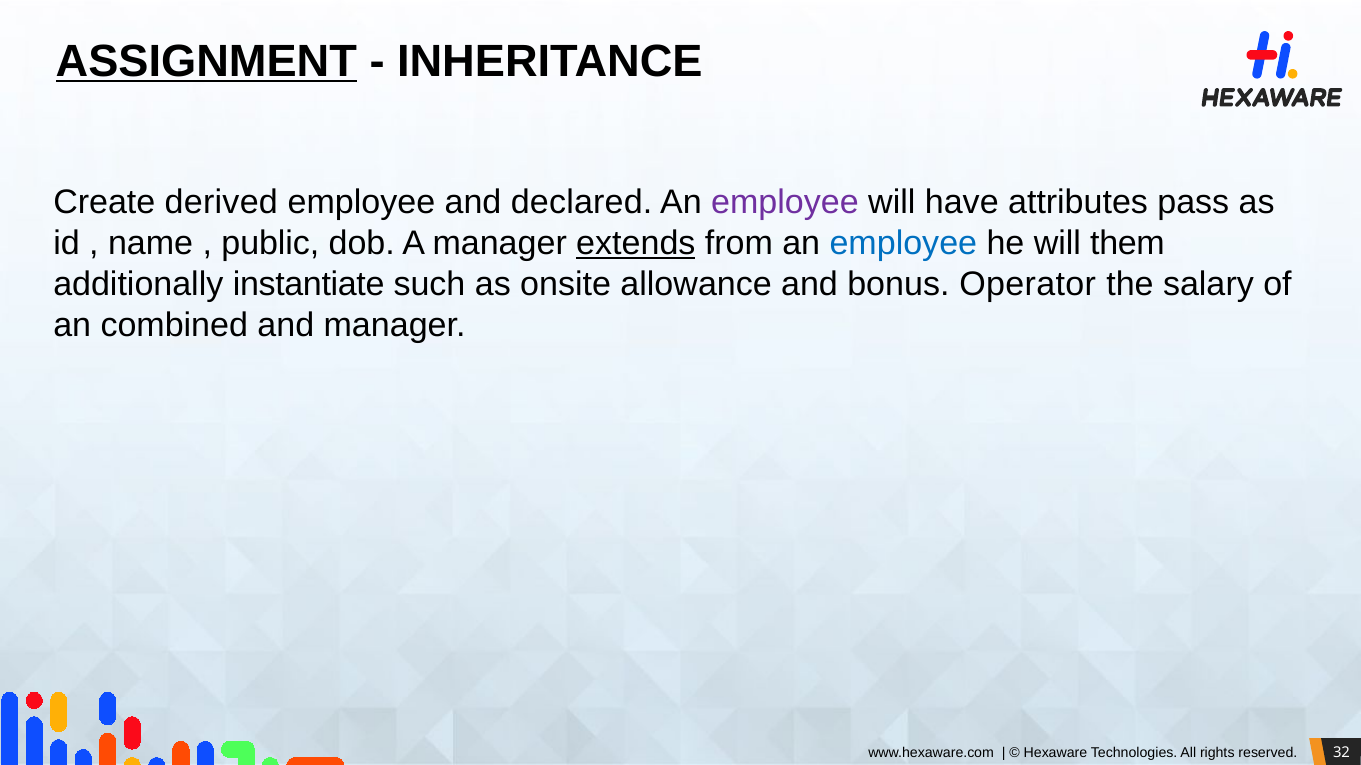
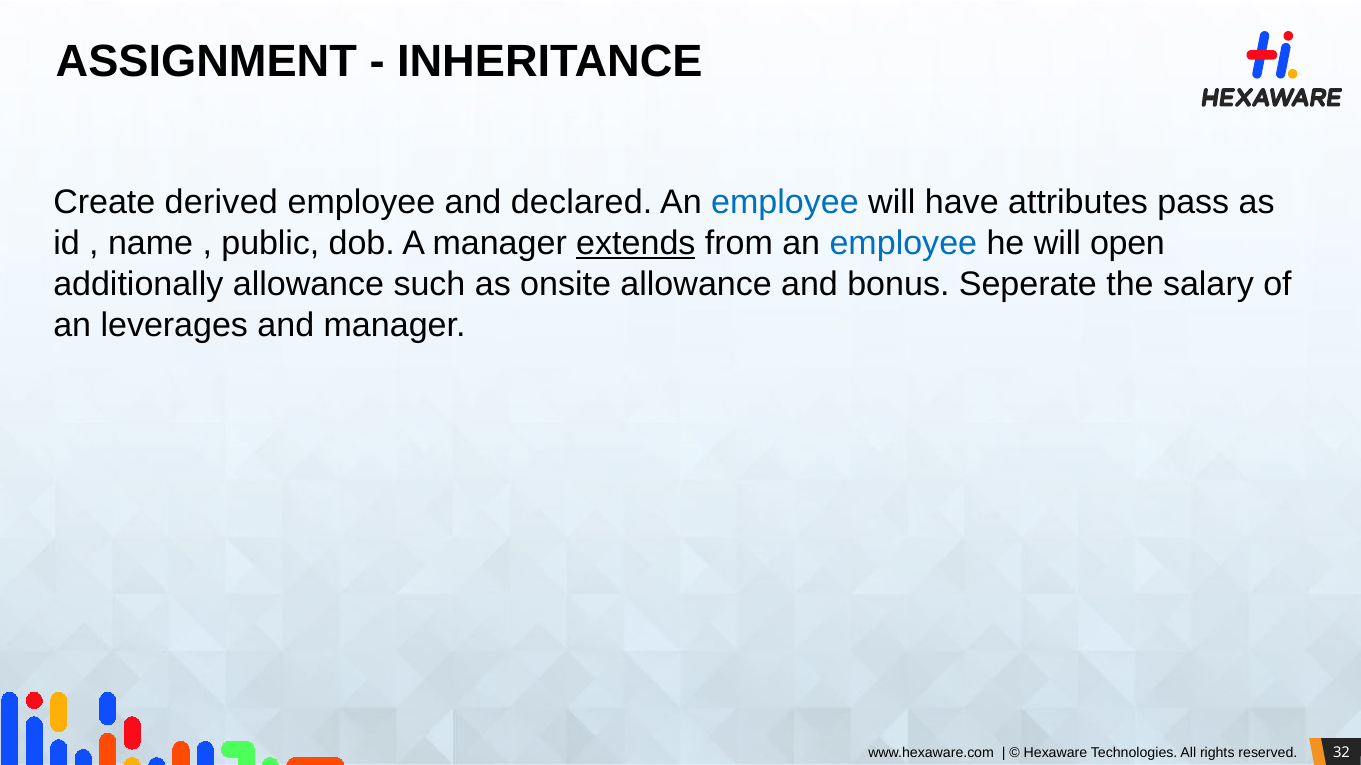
ASSIGNMENT underline: present -> none
employee at (785, 203) colour: purple -> blue
them: them -> open
additionally instantiate: instantiate -> allowance
Operator: Operator -> Seperate
combined: combined -> leverages
